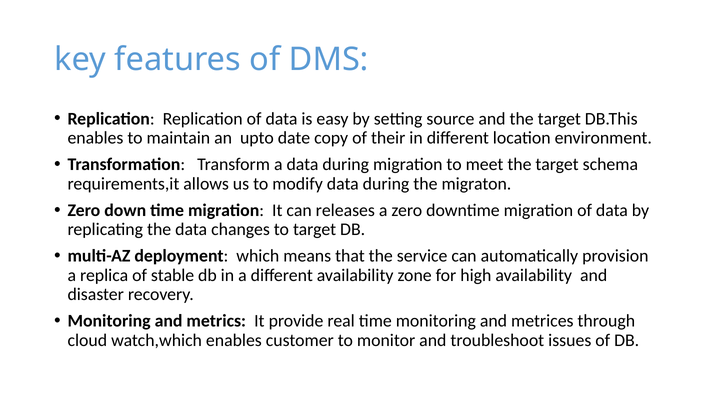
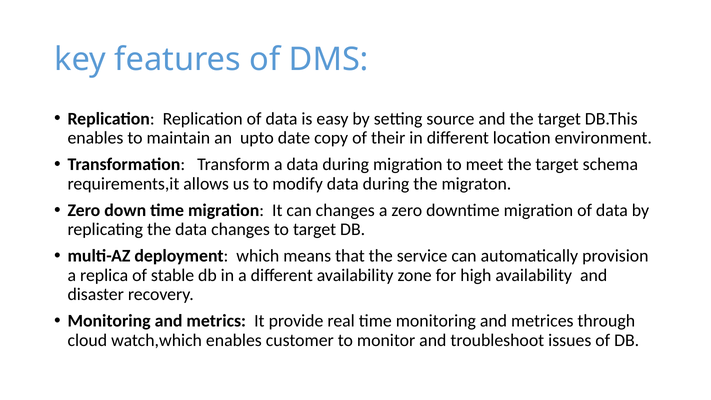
can releases: releases -> changes
